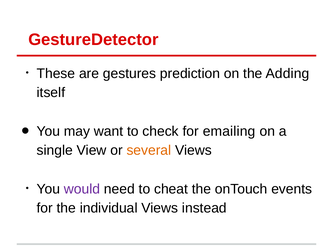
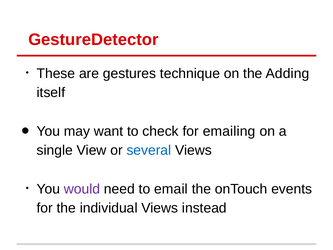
prediction: prediction -> technique
several colour: orange -> blue
cheat: cheat -> email
